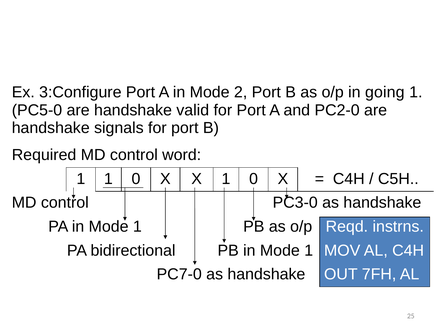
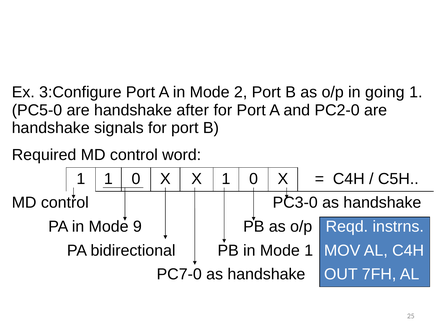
valid: valid -> after
PA in Mode 1: 1 -> 9
